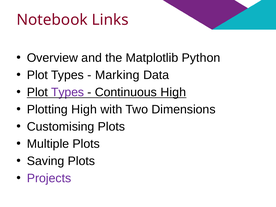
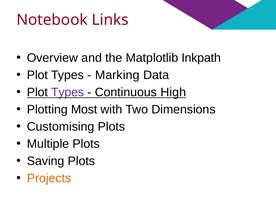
Python: Python -> Inkpath
Plotting High: High -> Most
Projects colour: purple -> orange
